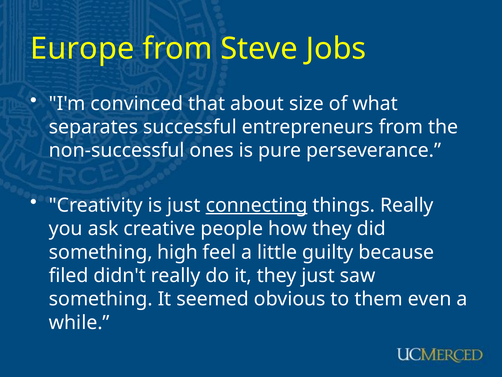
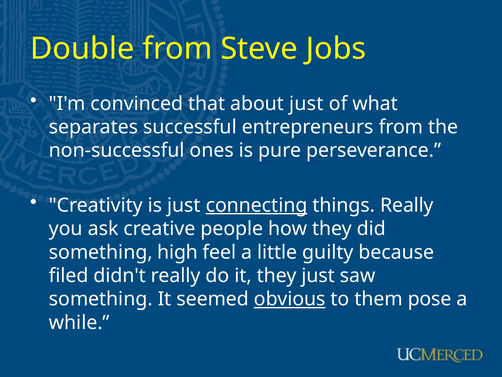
Europe: Europe -> Double
about size: size -> just
obvious underline: none -> present
even: even -> pose
